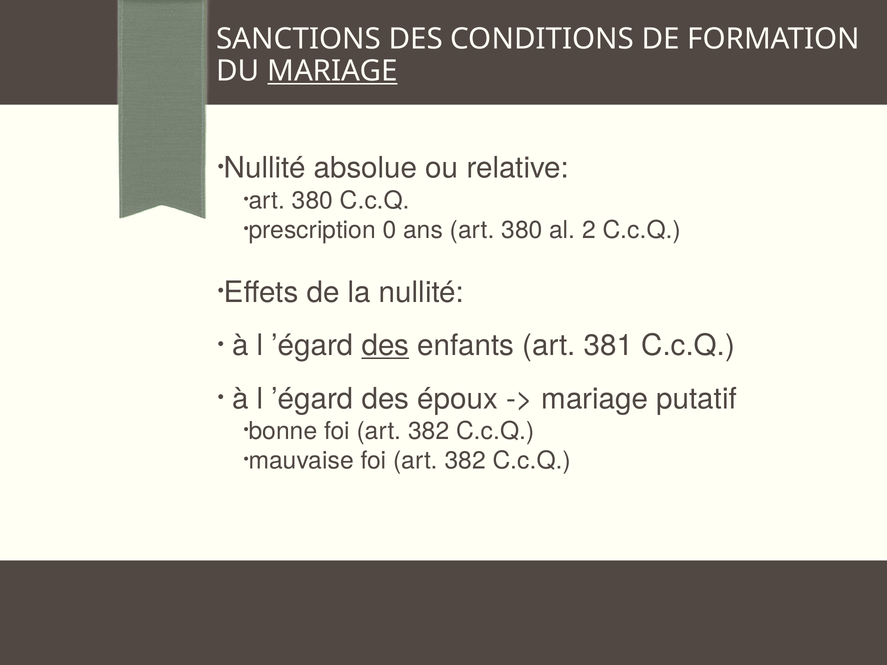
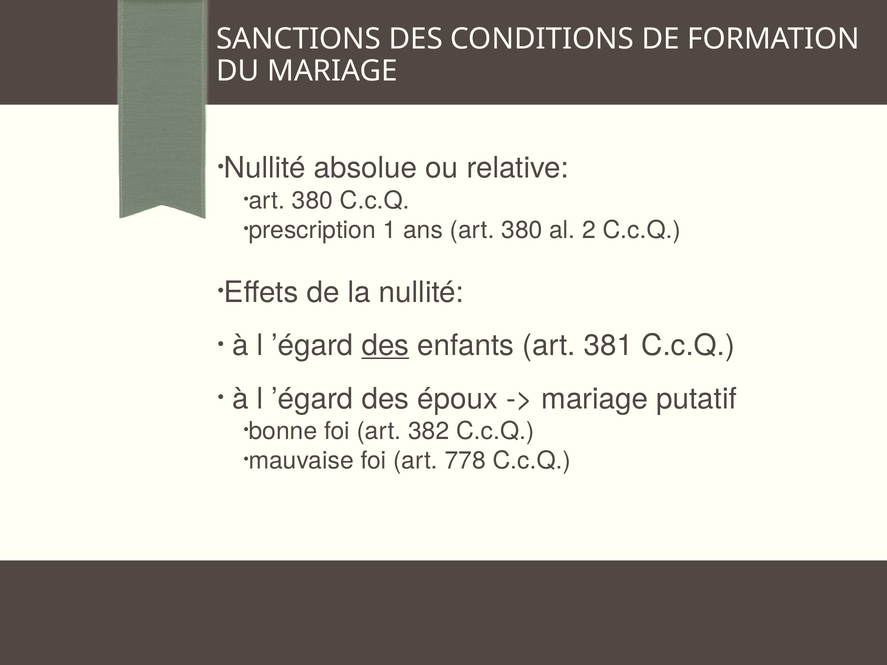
MARIAGE at (333, 71) underline: present -> none
0: 0 -> 1
mauvaise foi art 382: 382 -> 778
